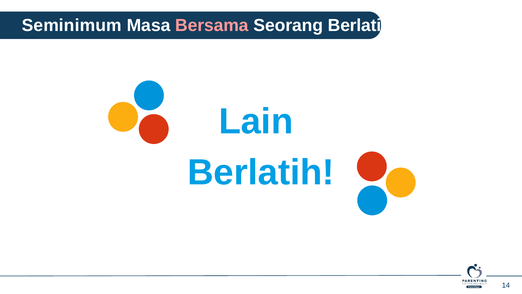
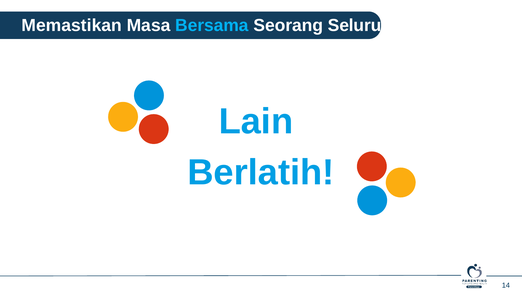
Seminimum: Seminimum -> Memastikan
Bersama at (212, 26) colour: pink -> light blue
Seorang Berlatih: Berlatih -> Seluruh
